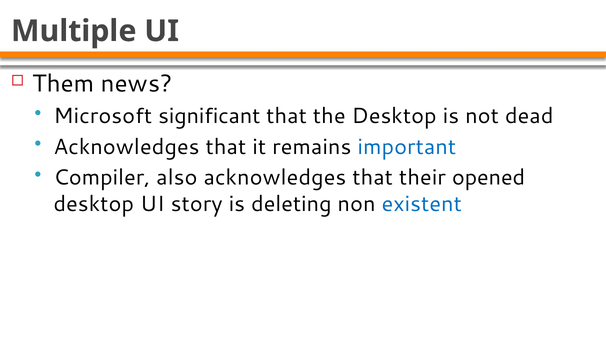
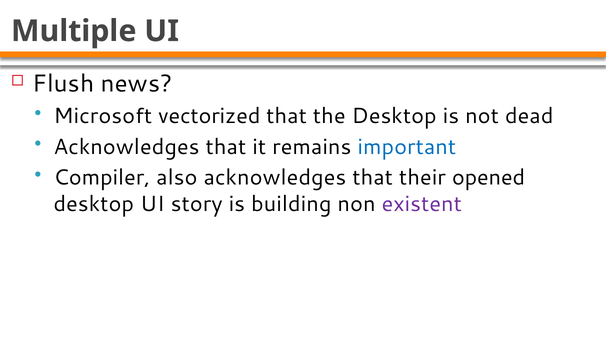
Them: Them -> Flush
significant: significant -> vectorized
deleting: deleting -> building
existent colour: blue -> purple
